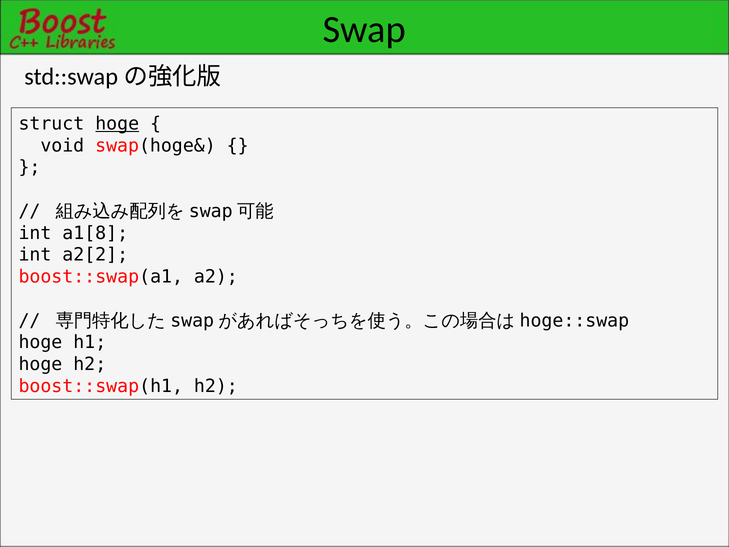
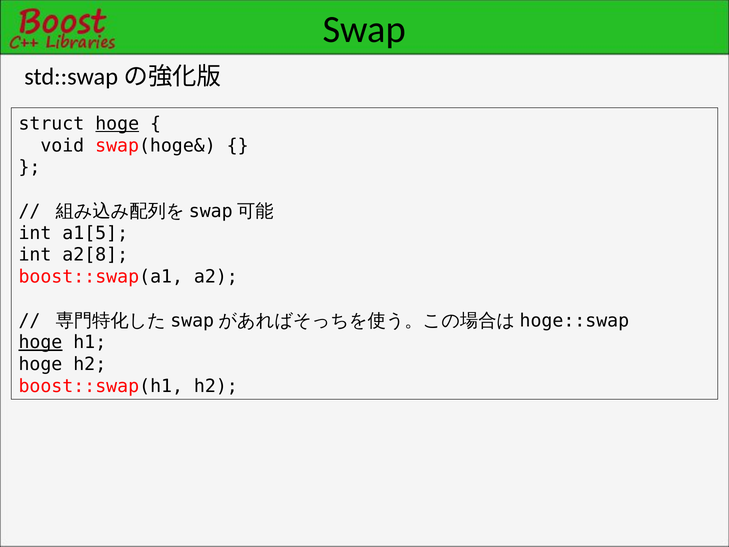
a1[8: a1[8 -> a1[5
a2[2: a2[2 -> a2[8
hoge at (40, 342) underline: none -> present
